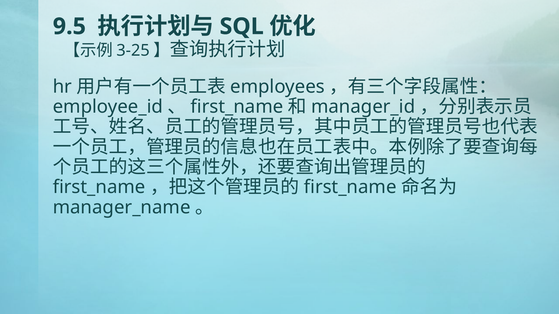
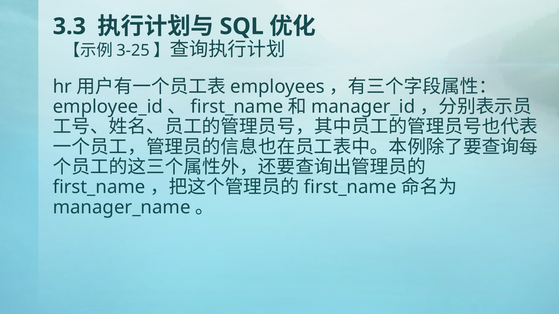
9.5: 9.5 -> 3.3
